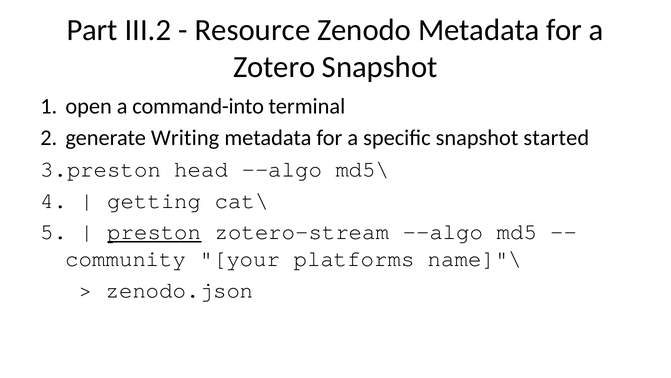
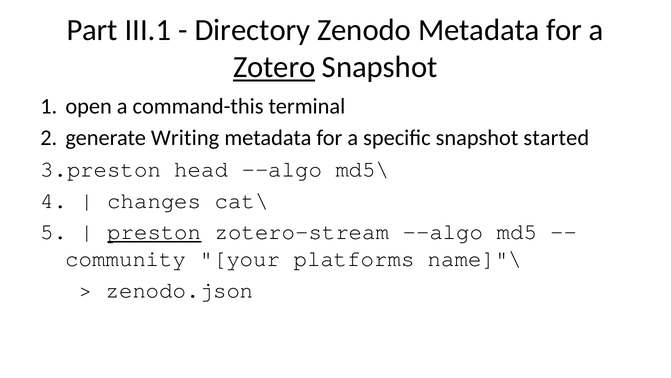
III.2: III.2 -> III.1
Resource: Resource -> Directory
Zotero underline: none -> present
command-into: command-into -> command-this
getting: getting -> changes
